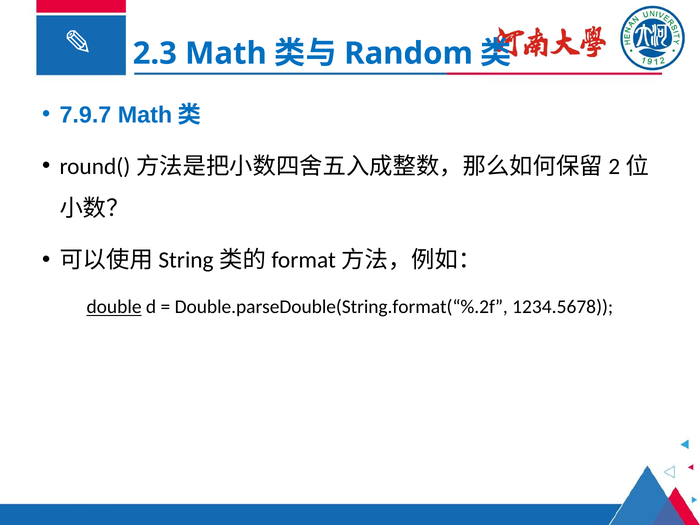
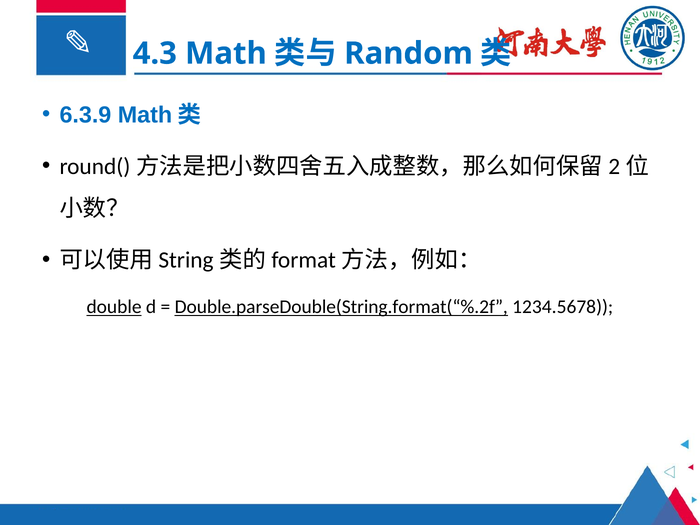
2.3: 2.3 -> 4.3
7.9.7: 7.9.7 -> 6.3.9
Double.parseDouble(String.format(“%.2f underline: none -> present
